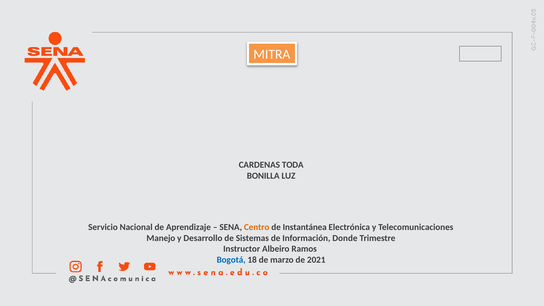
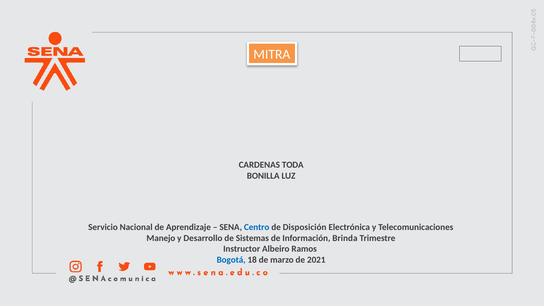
Centro colour: orange -> blue
Instantánea: Instantánea -> Disposición
Donde: Donde -> Brinda
